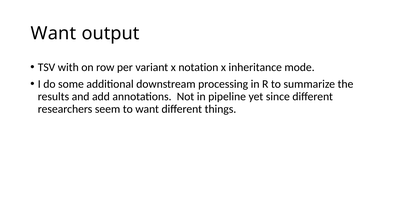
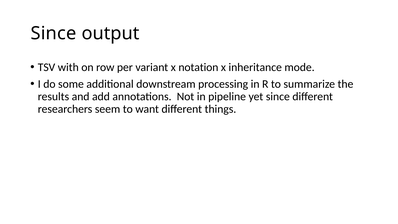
Want at (53, 33): Want -> Since
